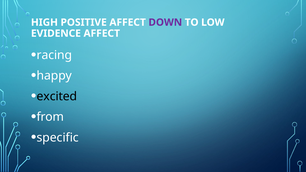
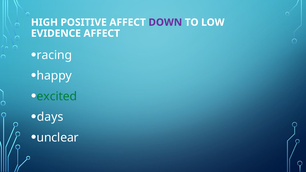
excited colour: black -> green
from: from -> days
specific: specific -> unclear
